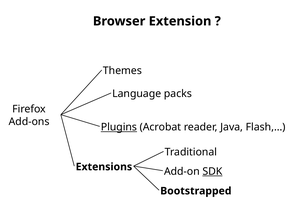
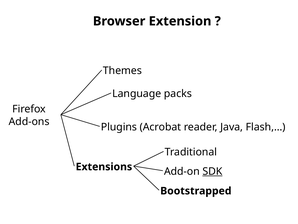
Plugins underline: present -> none
